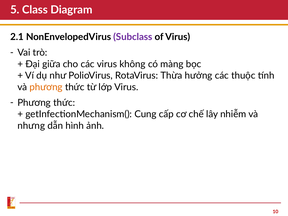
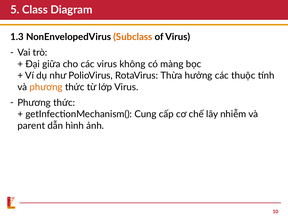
2.1: 2.1 -> 1.3
Subclass colour: purple -> orange
nhưng: nhưng -> parent
